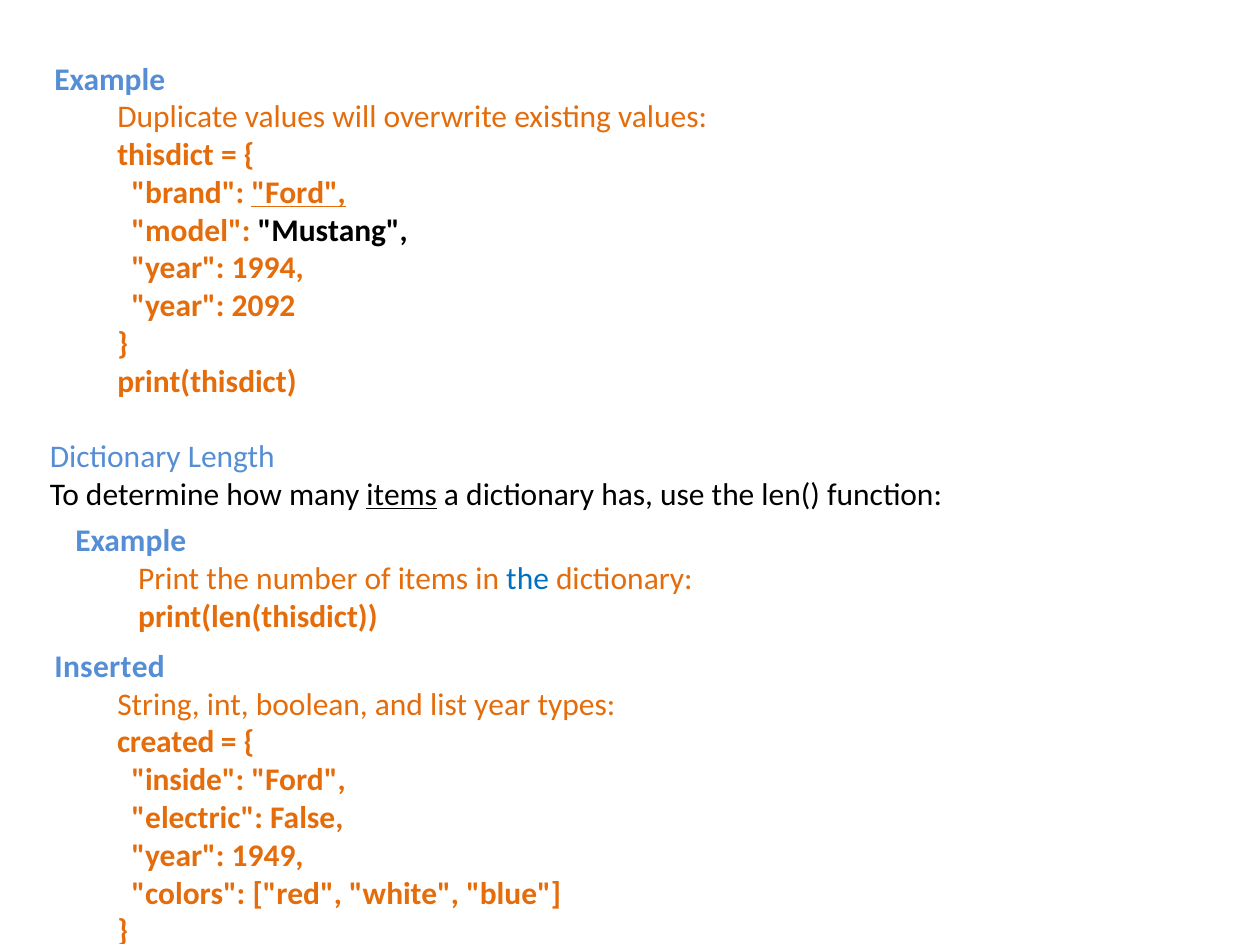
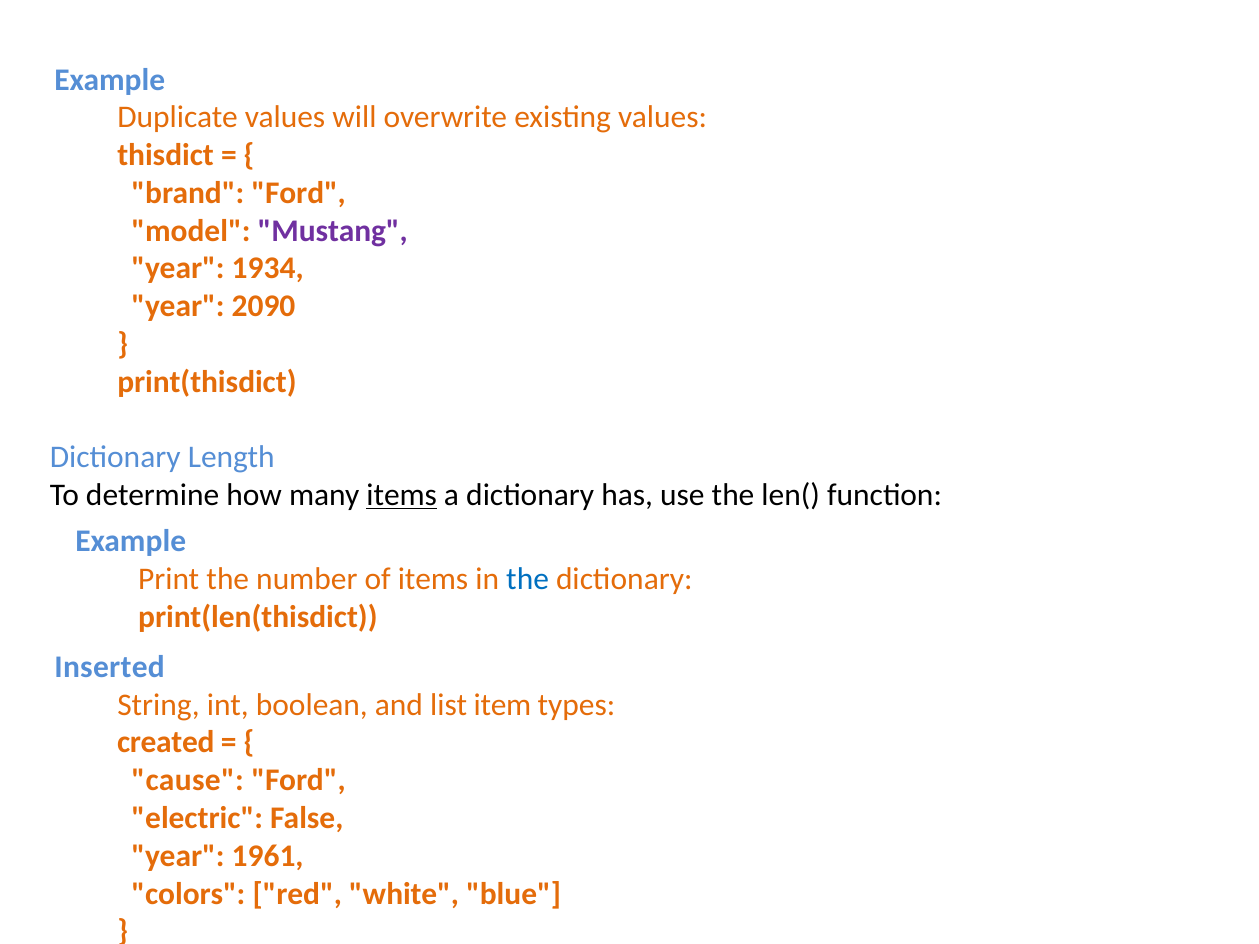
Ford at (299, 193) underline: present -> none
Mustang colour: black -> purple
1994: 1994 -> 1934
2092: 2092 -> 2090
list year: year -> item
inside: inside -> cause
1949: 1949 -> 1961
